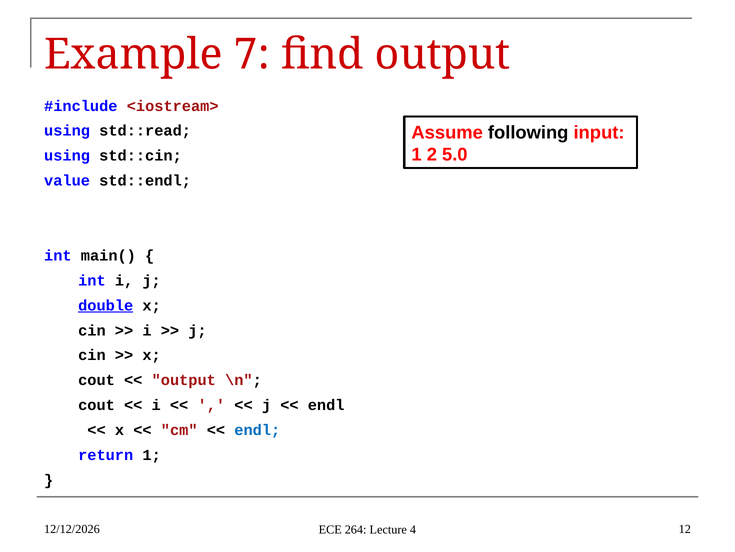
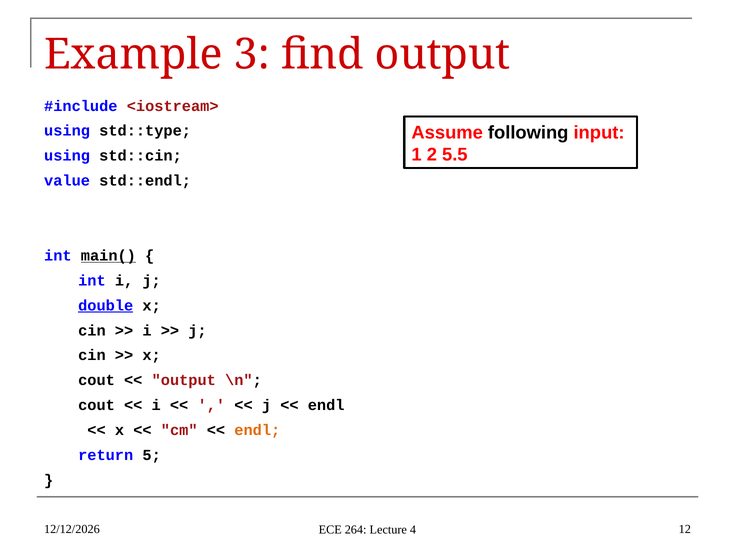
7: 7 -> 3
std::read: std::read -> std::type
5.0: 5.0 -> 5.5
main( underline: none -> present
endl at (257, 430) colour: blue -> orange
return 1: 1 -> 5
